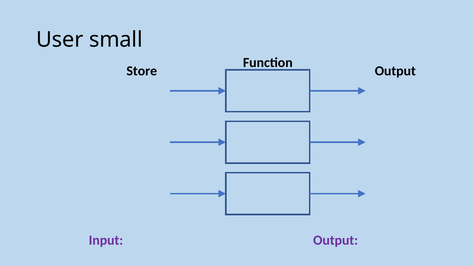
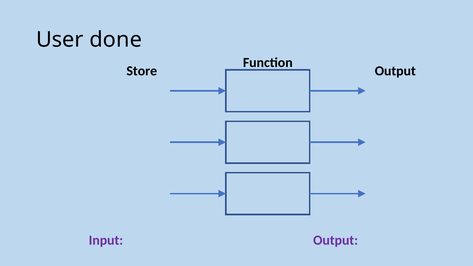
small: small -> done
